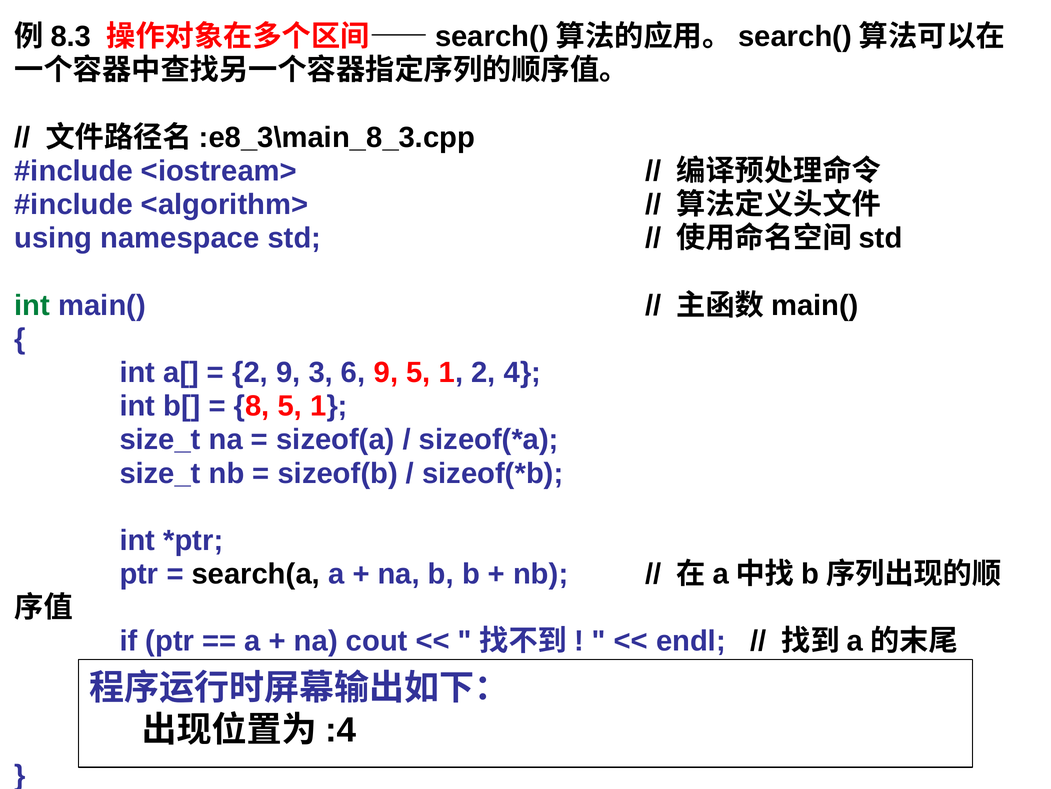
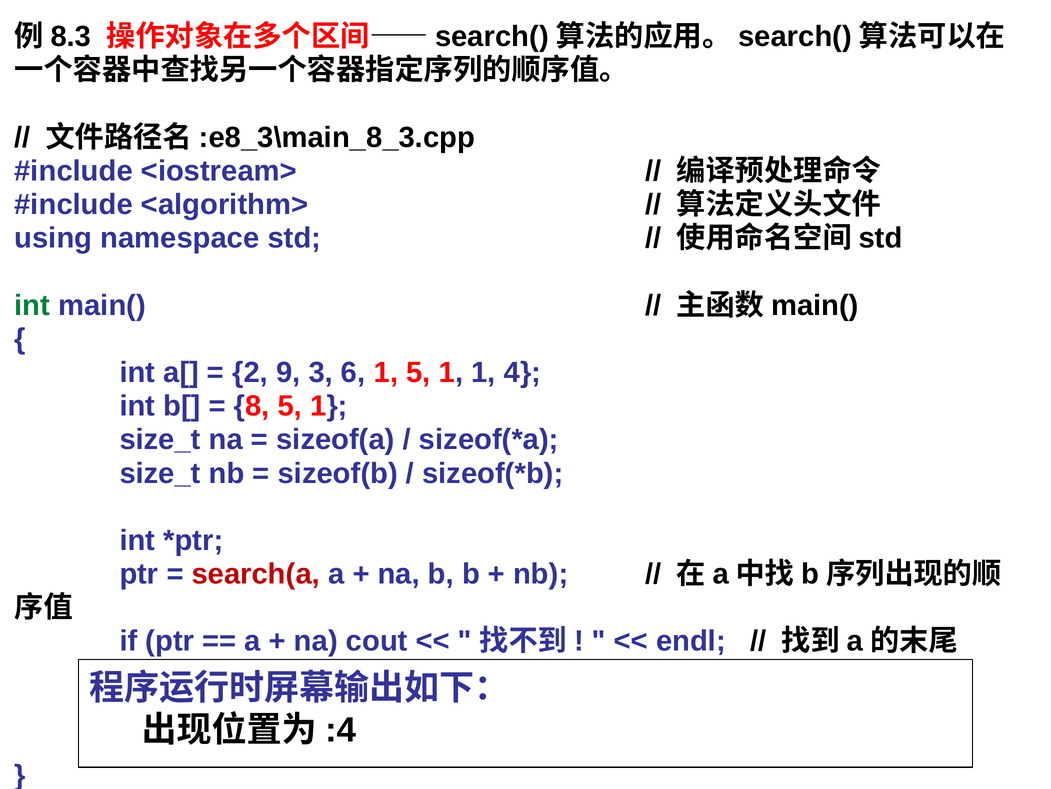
6 9: 9 -> 1
1 2: 2 -> 1
search(a colour: black -> red
